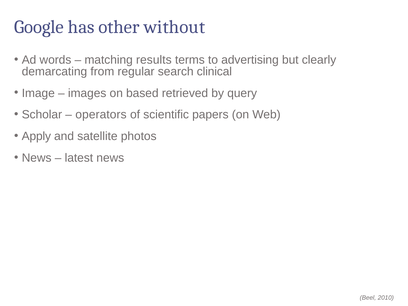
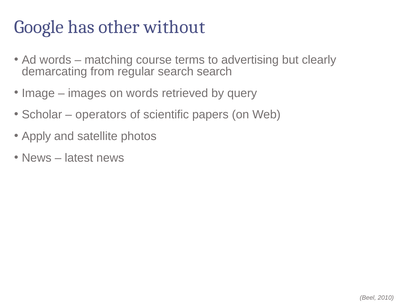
results: results -> course
search clinical: clinical -> search
on based: based -> words
